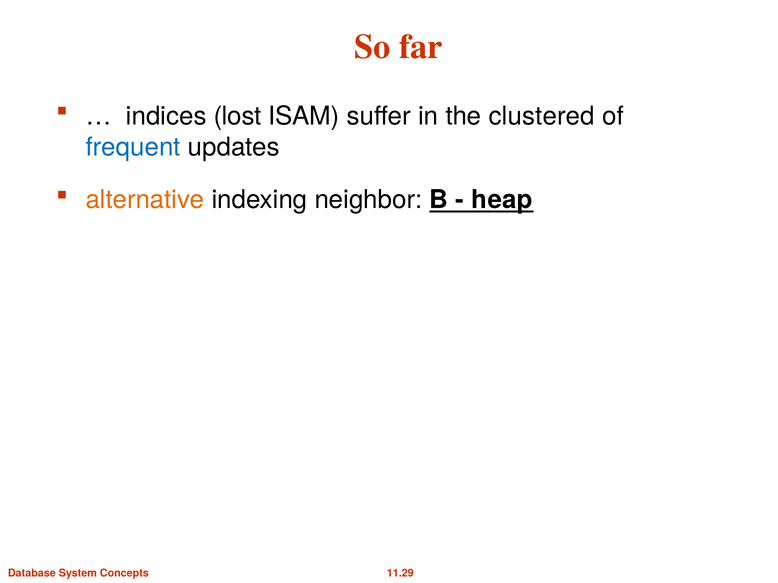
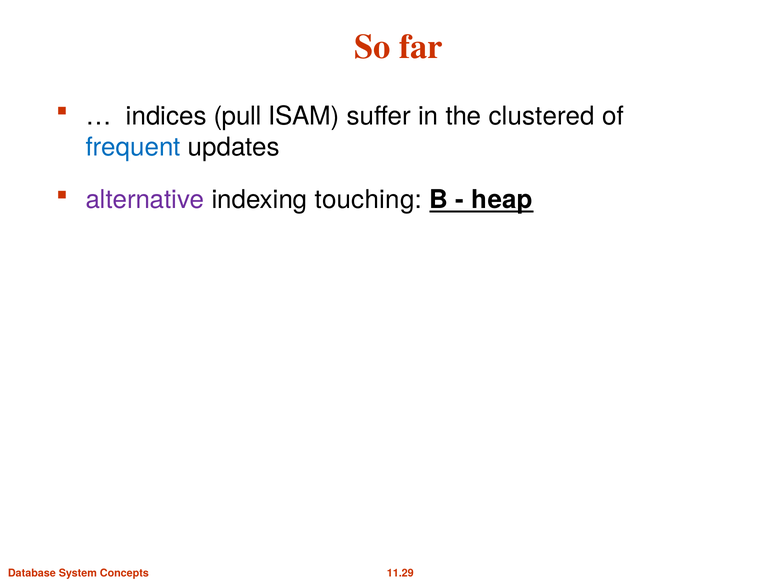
lost: lost -> pull
alternative colour: orange -> purple
neighbor: neighbor -> touching
